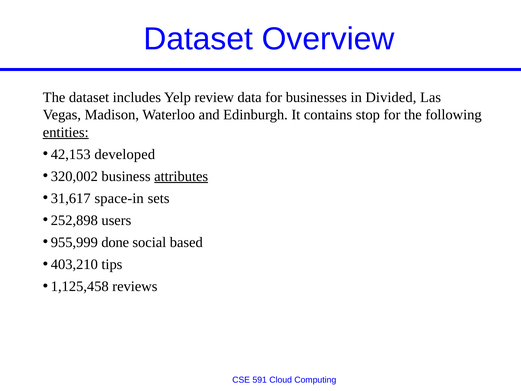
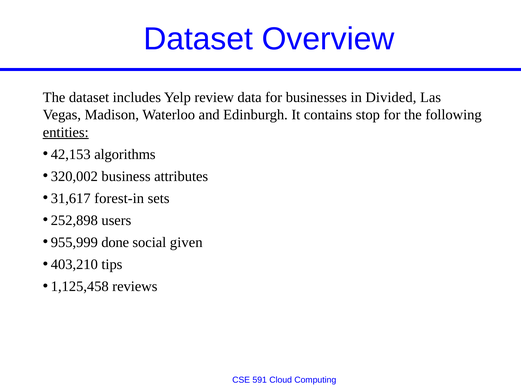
developed: developed -> algorithms
attributes underline: present -> none
space-in: space-in -> forest-in
based: based -> given
